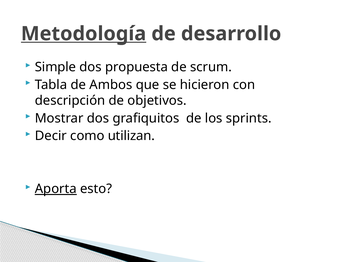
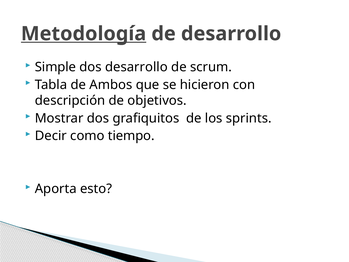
dos propuesta: propuesta -> desarrollo
utilizan: utilizan -> tiempo
Aporta underline: present -> none
